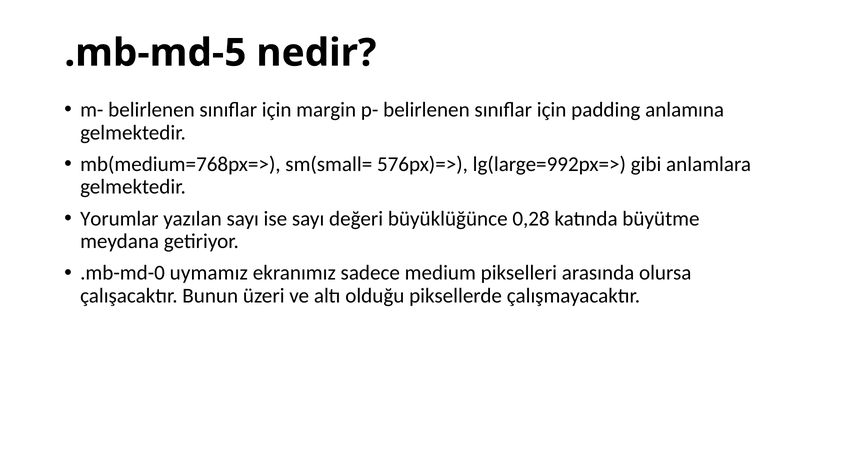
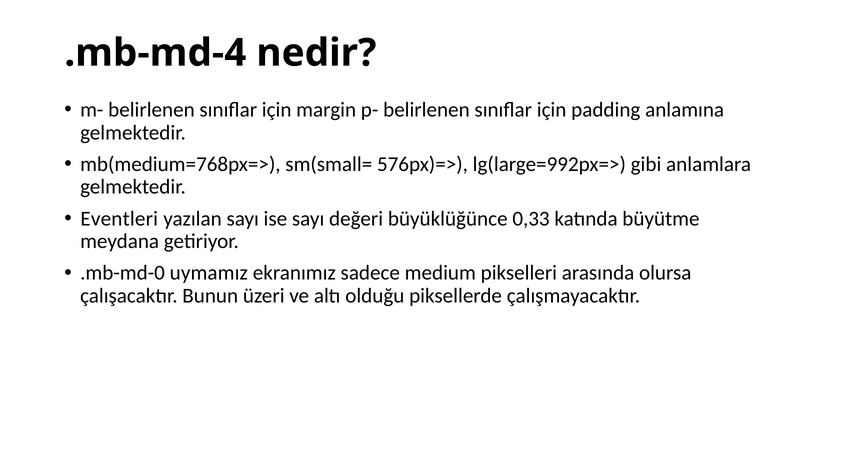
.mb-md-5: .mb-md-5 -> .mb-md-4
Yorumlar: Yorumlar -> Eventleri
0,28: 0,28 -> 0,33
